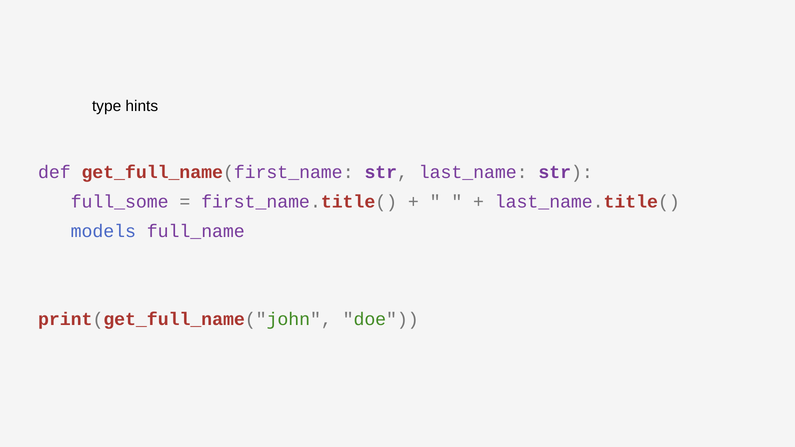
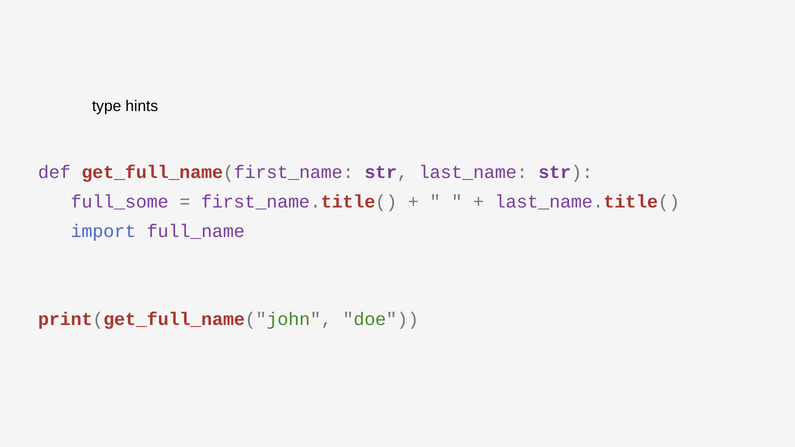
models: models -> import
